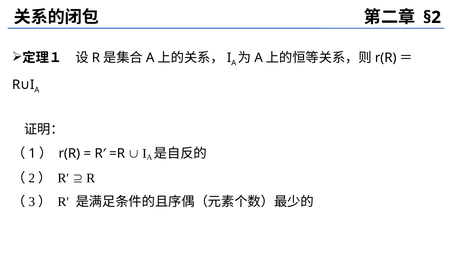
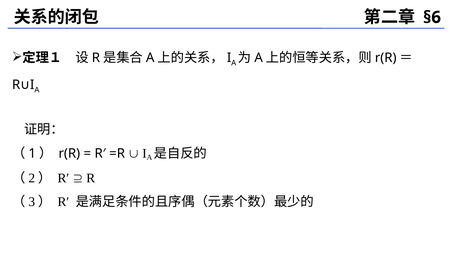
§2: §2 -> §6
